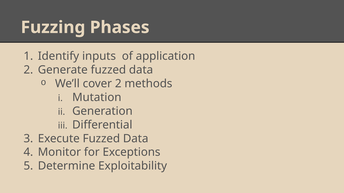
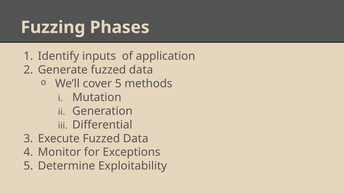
cover 2: 2 -> 5
